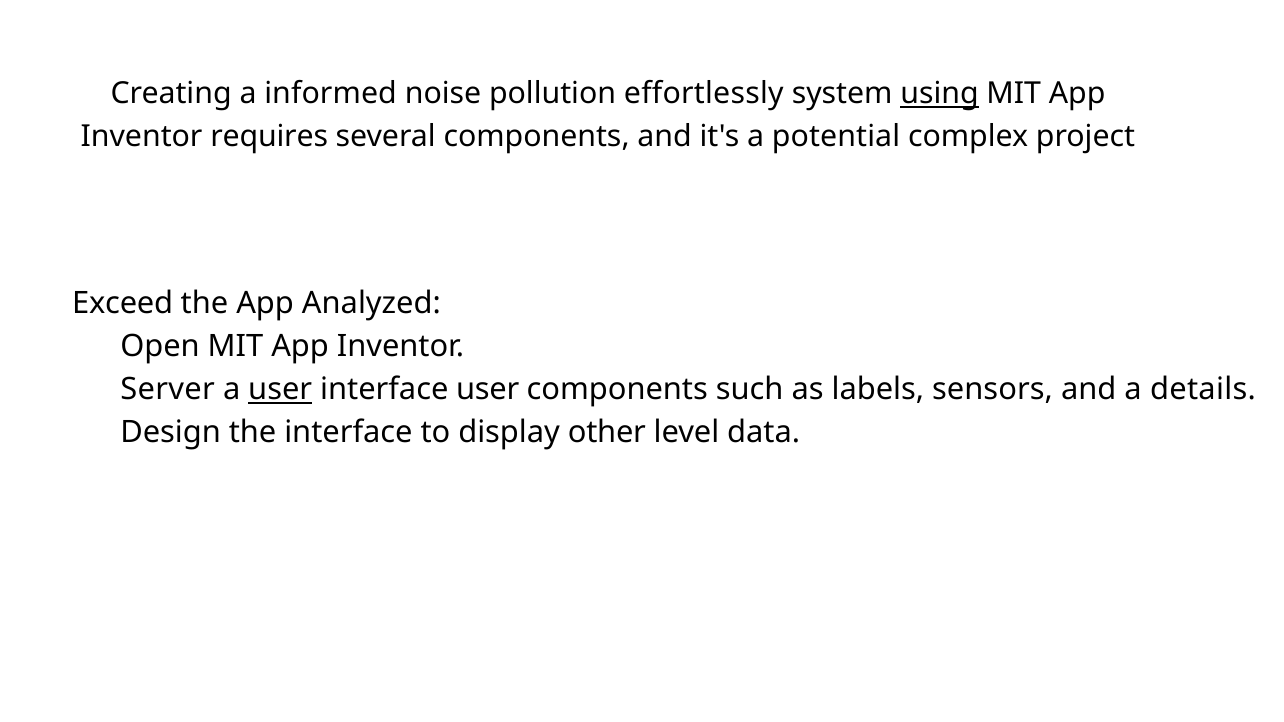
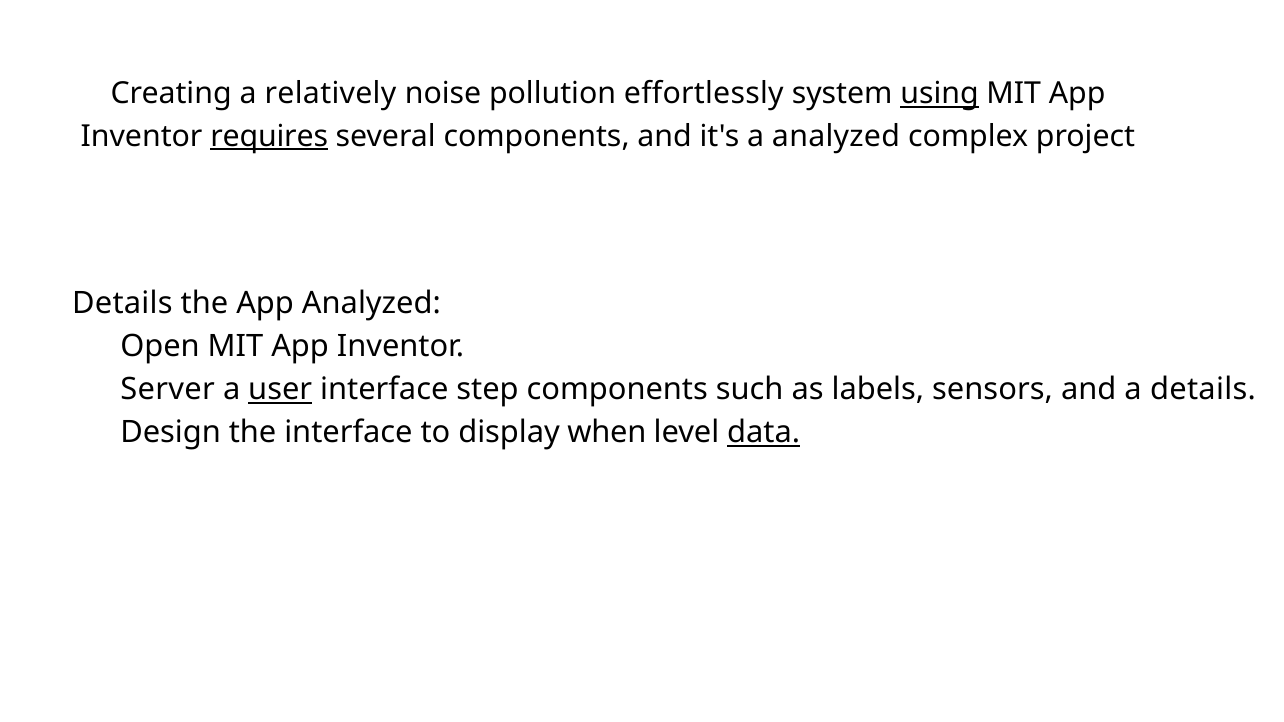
informed: informed -> relatively
requires underline: none -> present
a potential: potential -> analyzed
Exceed at (123, 303): Exceed -> Details
interface user: user -> step
other: other -> when
data underline: none -> present
